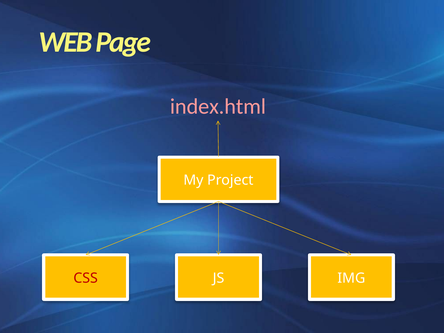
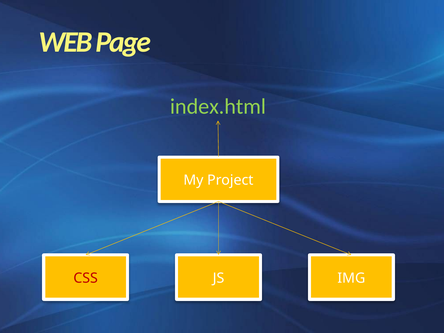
index.html colour: pink -> light green
